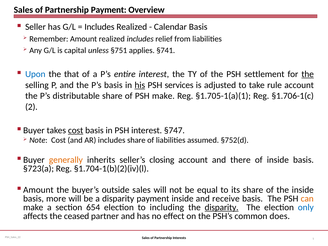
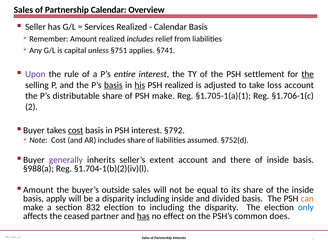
Partnership Payment: Payment -> Calendar
Includes at (99, 27): Includes -> Services
Upon colour: blue -> purple
that: that -> rule
basis at (113, 85) underline: none -> present
PSH services: services -> realized
rule: rule -> loss
§747: §747 -> §792
generally colour: orange -> purple
closing: closing -> extent
§723(a: §723(a -> §988(a
more: more -> apply
disparity payment: payment -> including
receive: receive -> divided
654: 654 -> 832
disparity at (222, 207) underline: present -> none
has at (143, 216) underline: none -> present
